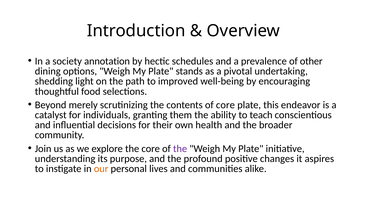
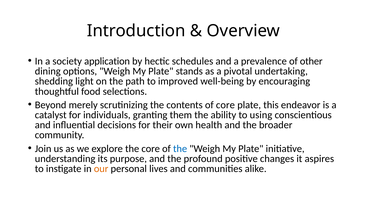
annotation: annotation -> application
teach: teach -> using
the at (180, 148) colour: purple -> blue
